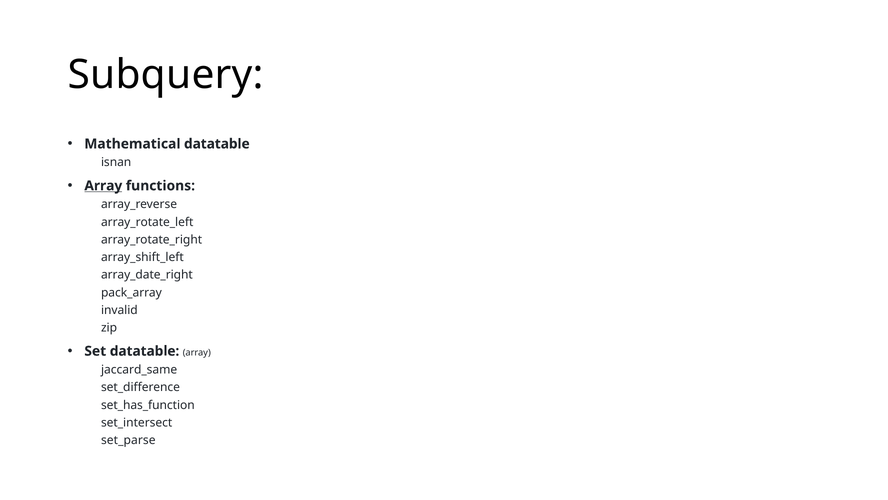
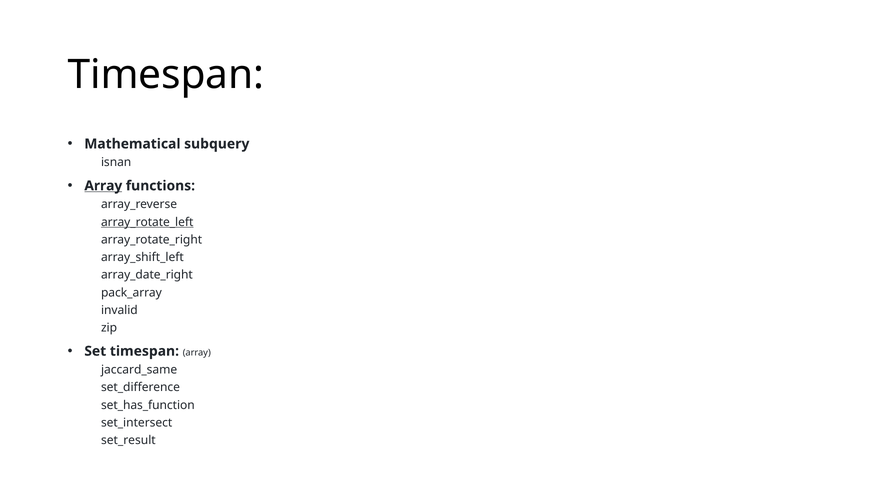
Subquery at (166, 75): Subquery -> Timespan
Mathematical datatable: datatable -> subquery
array_rotate_left underline: none -> present
Set datatable: datatable -> timespan
set_parse: set_parse -> set_result
